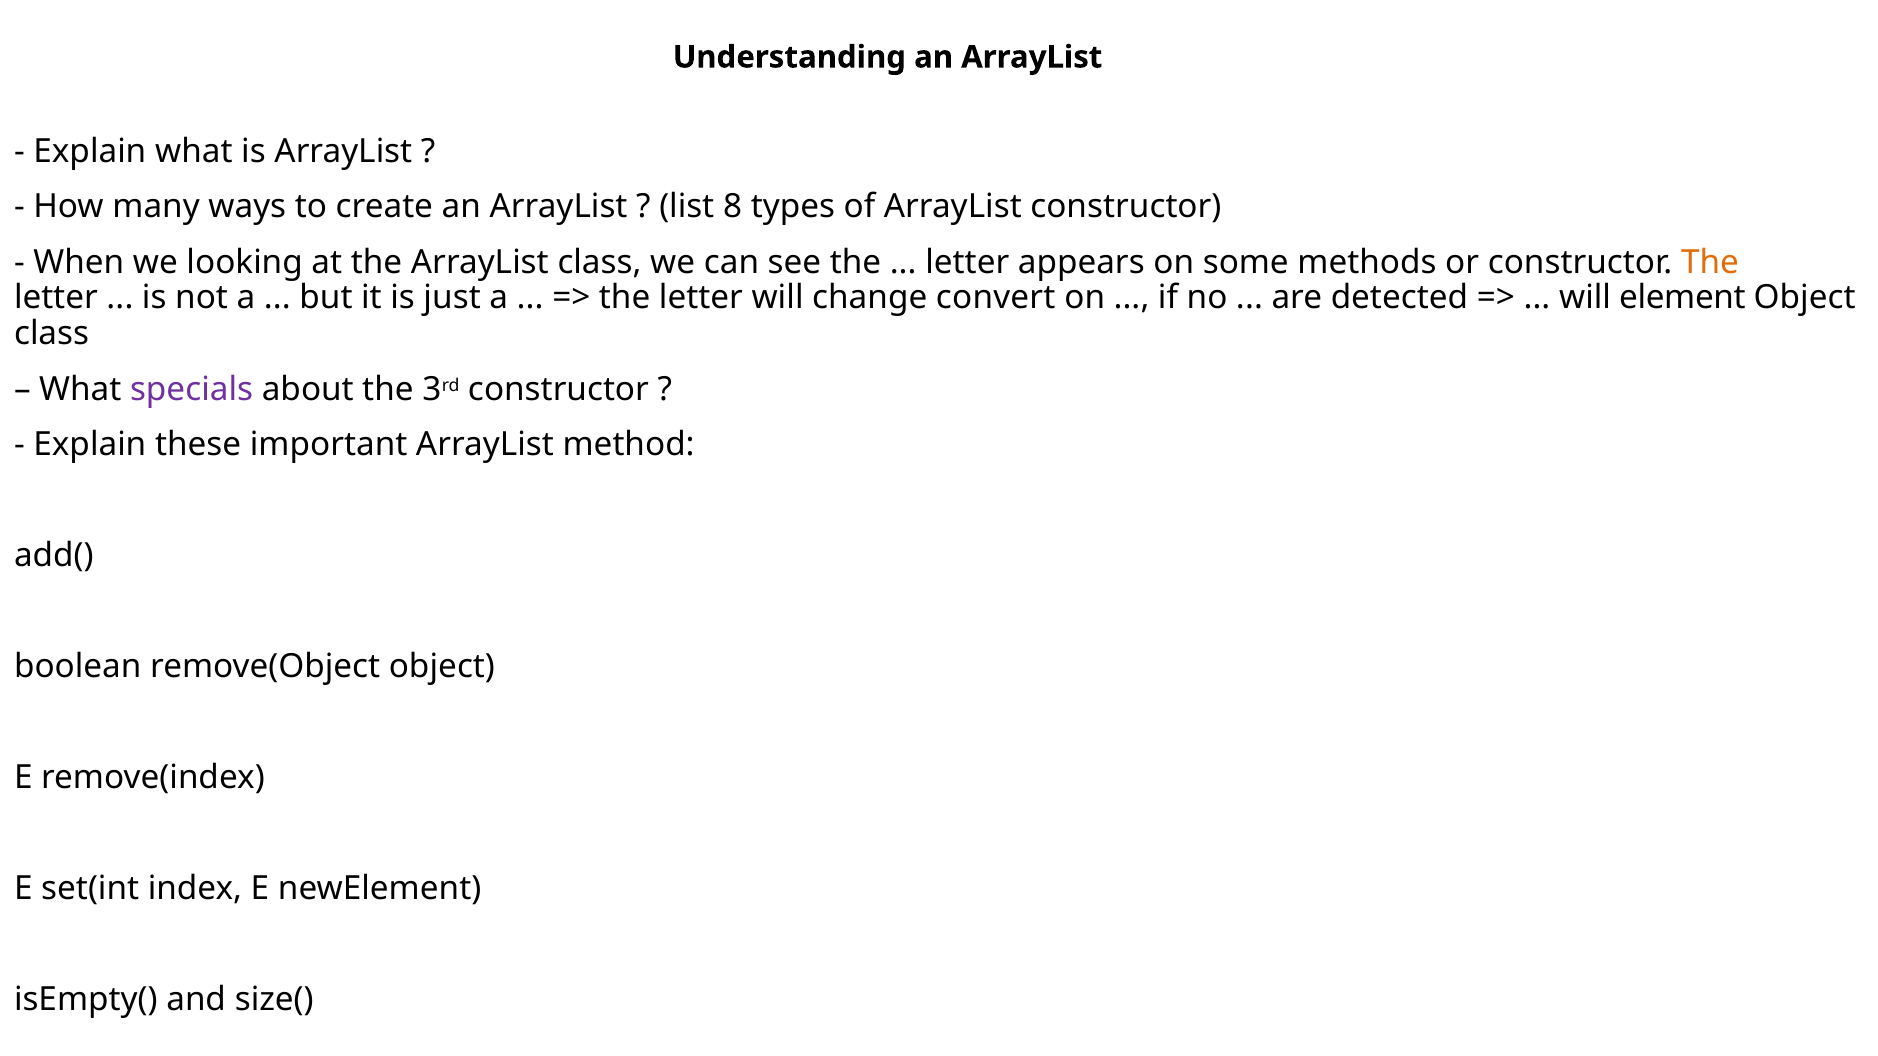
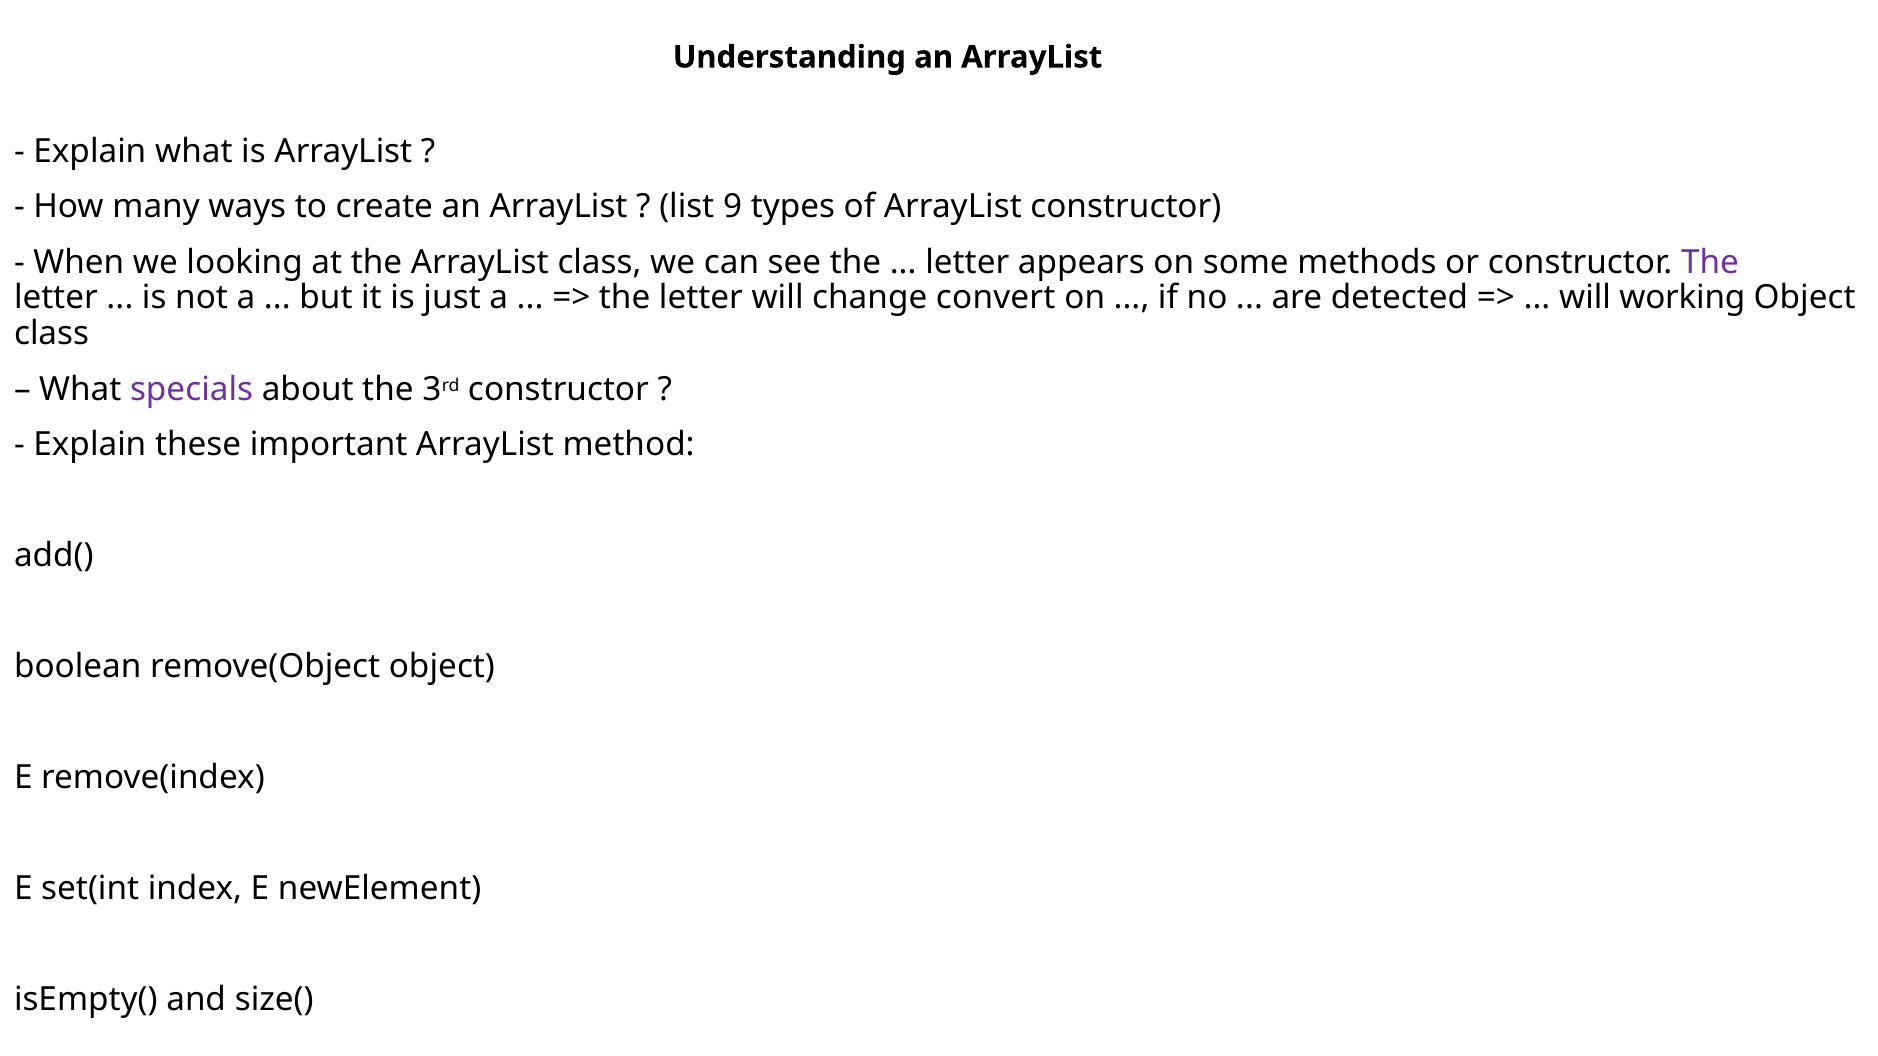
8: 8 -> 9
The at (1710, 262) colour: orange -> purple
element: element -> working
